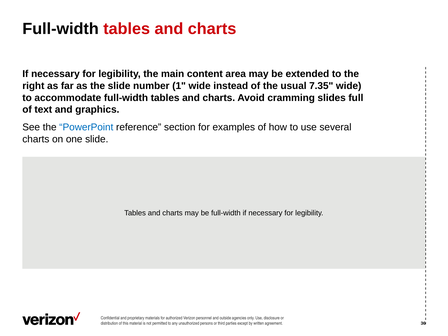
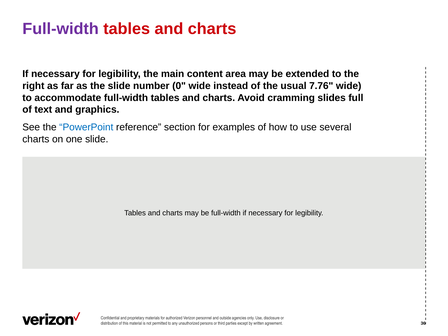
Full-width at (61, 29) colour: black -> purple
1: 1 -> 0
7.35: 7.35 -> 7.76
